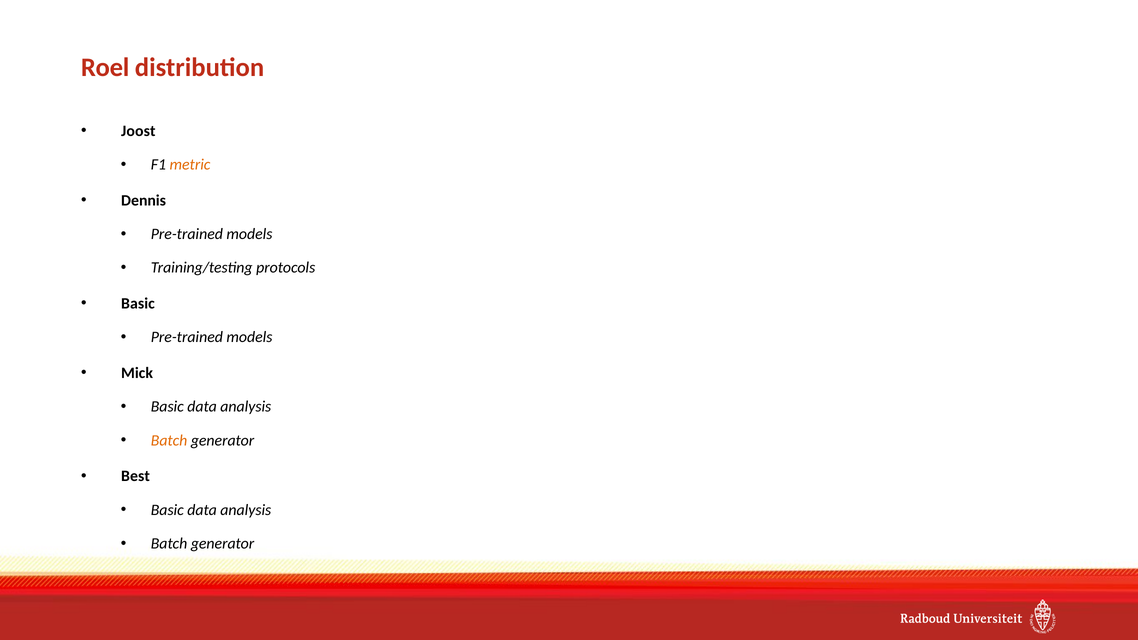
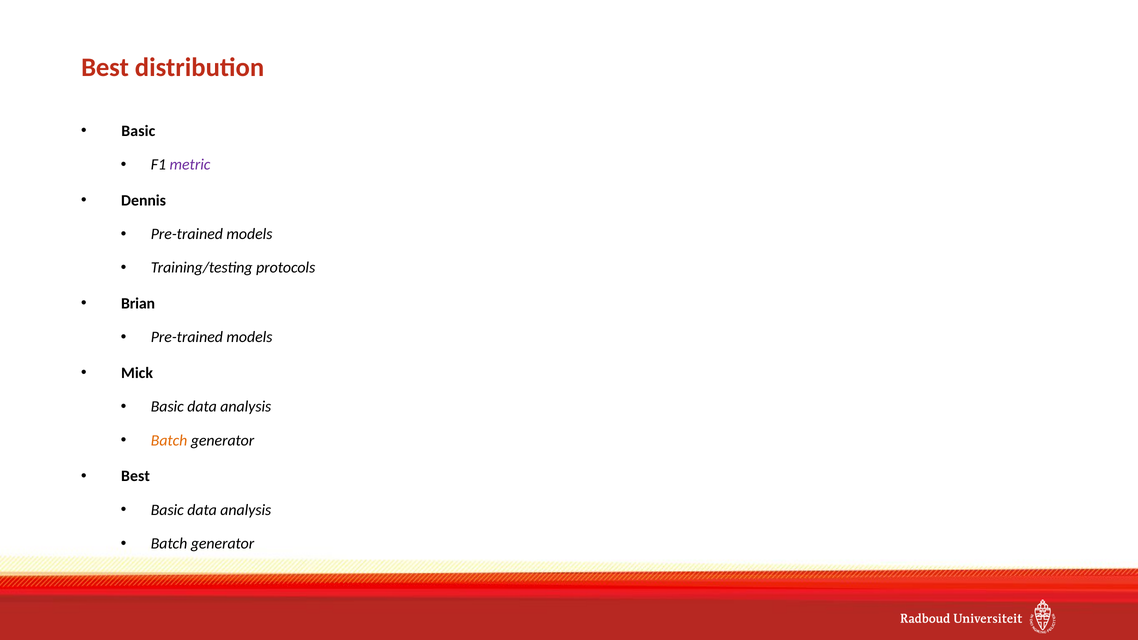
Roel at (105, 68): Roel -> Best
Joost at (138, 131): Joost -> Basic
metric colour: orange -> purple
Basic at (138, 304): Basic -> Brian
